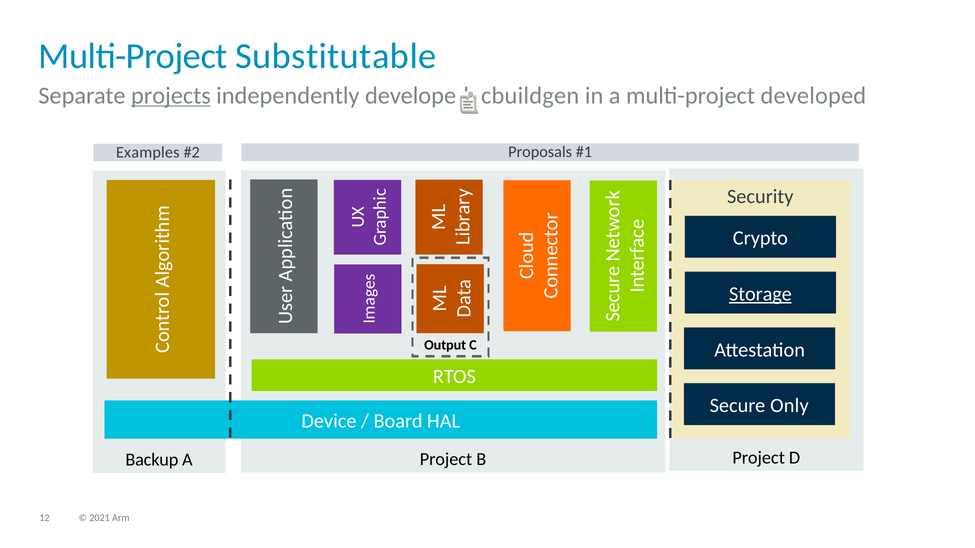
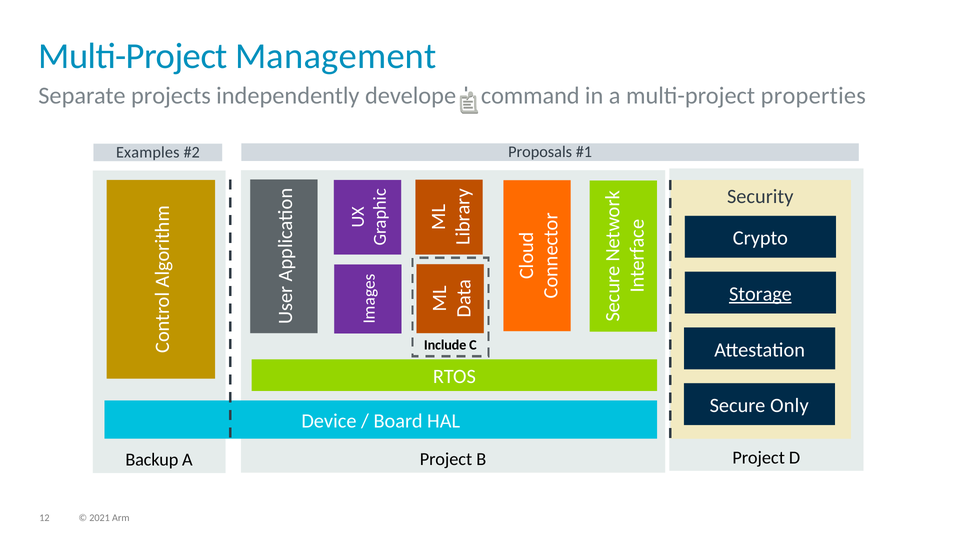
Substitutable: Substitutable -> Management
projects underline: present -> none
cbuildgen: cbuildgen -> command
multi-project developed: developed -> properties
Output: Output -> Include
